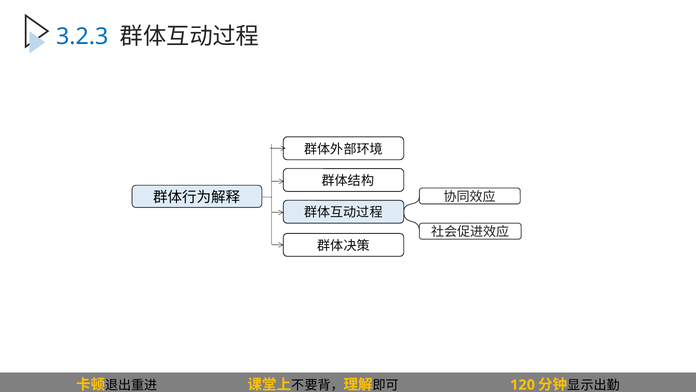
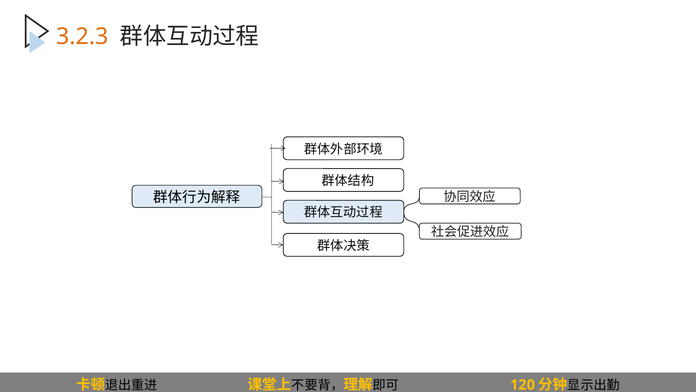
3.2.3 colour: blue -> orange
